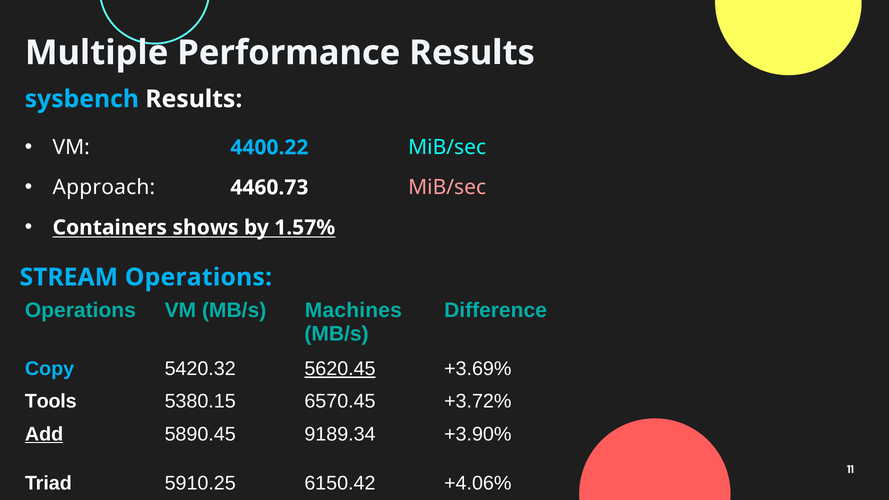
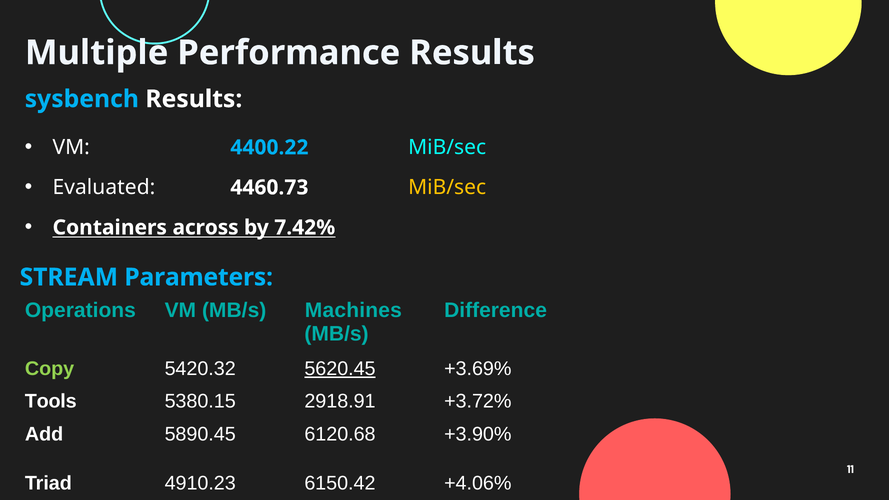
Approach: Approach -> Evaluated
MiB/sec at (447, 187) colour: pink -> yellow
shows: shows -> across
1.57%: 1.57% -> 7.42%
STREAM Operations: Operations -> Parameters
Copy colour: light blue -> light green
6570.45: 6570.45 -> 2918.91
Add underline: present -> none
9189.34: 9189.34 -> 6120.68
5910.25: 5910.25 -> 4910.23
